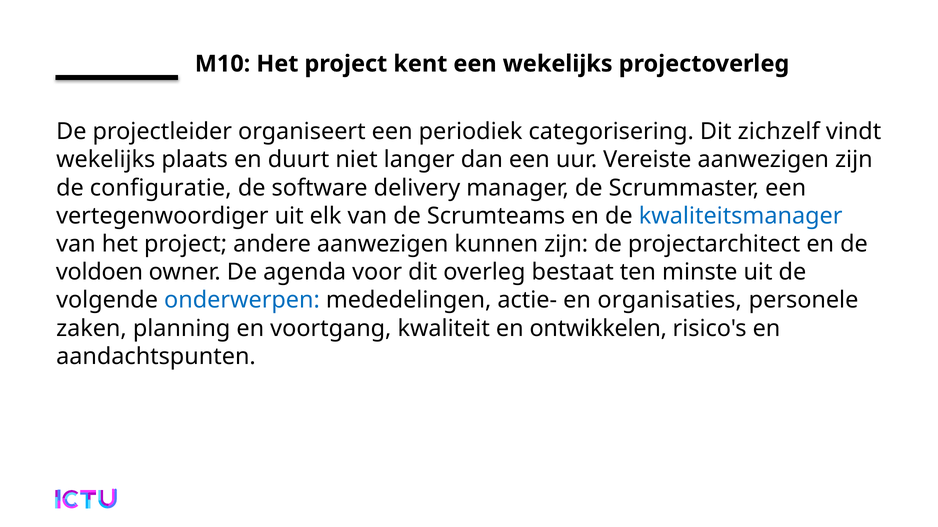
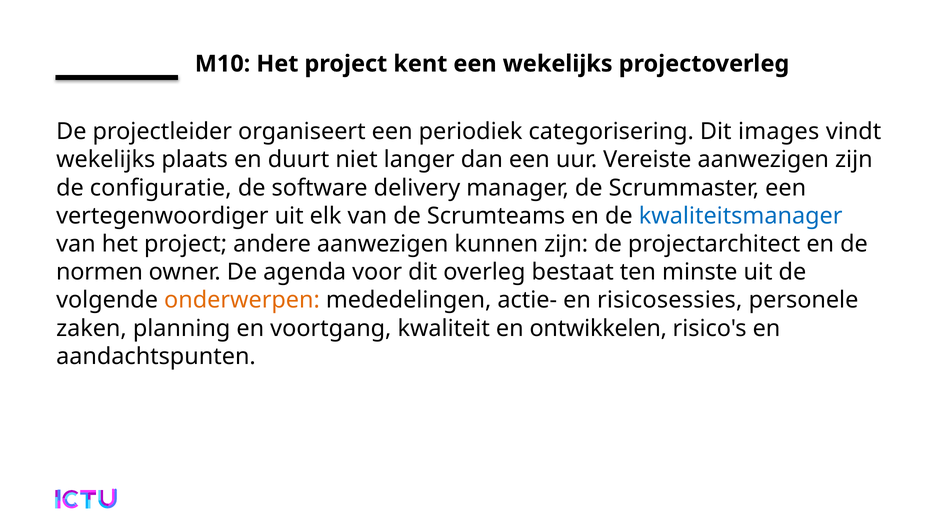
zichzelf: zichzelf -> images
voldoen: voldoen -> normen
onderwerpen colour: blue -> orange
organisaties: organisaties -> risicosessies
